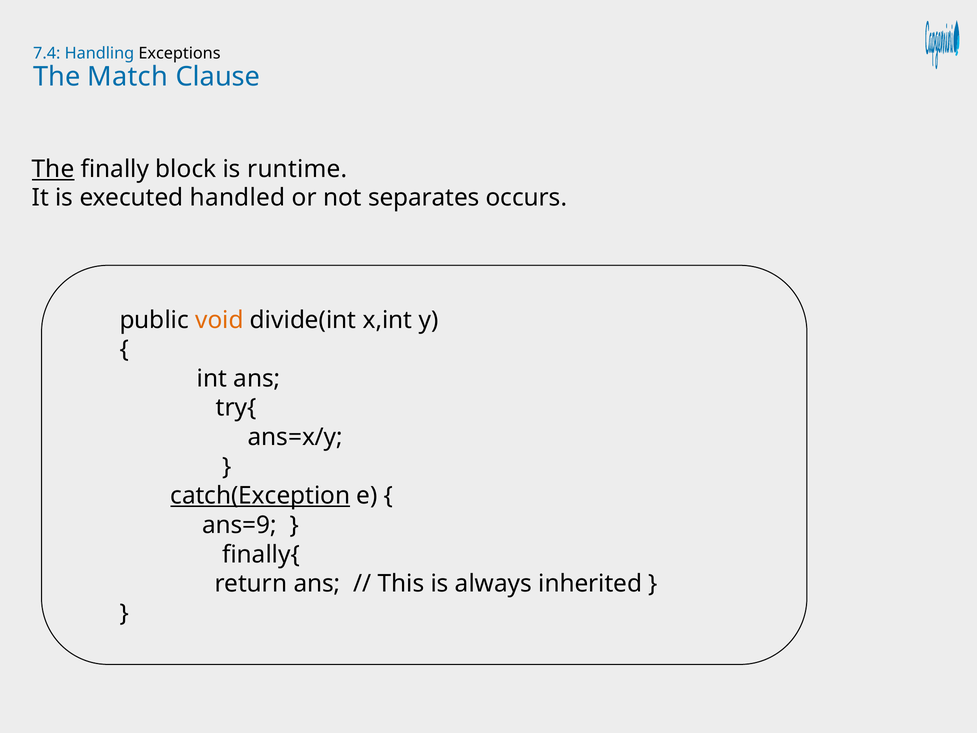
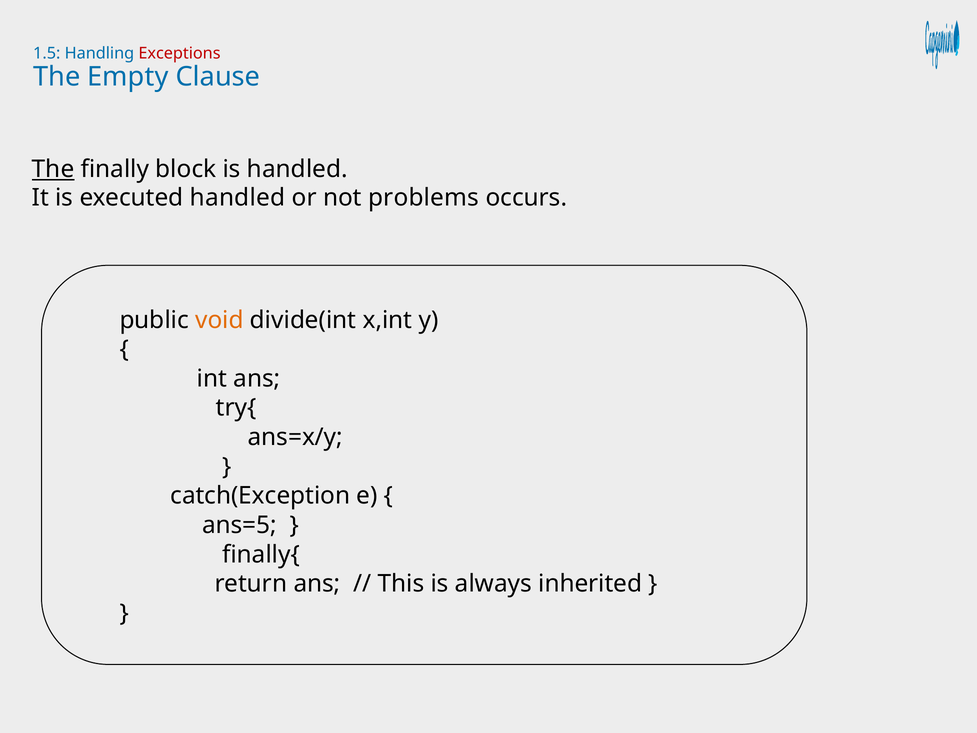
7.4: 7.4 -> 1.5
Exceptions colour: black -> red
Match: Match -> Empty
is runtime: runtime -> handled
separates: separates -> problems
catch(Exception underline: present -> none
ans=9: ans=9 -> ans=5
